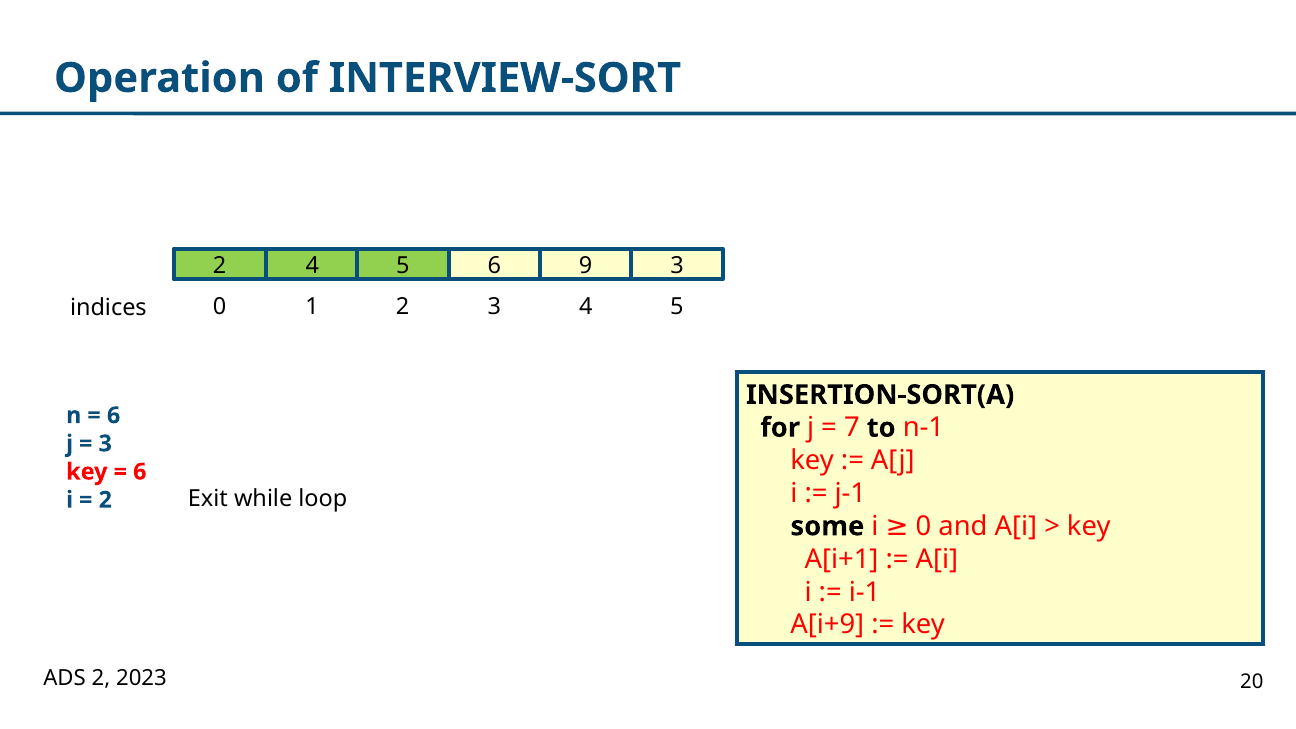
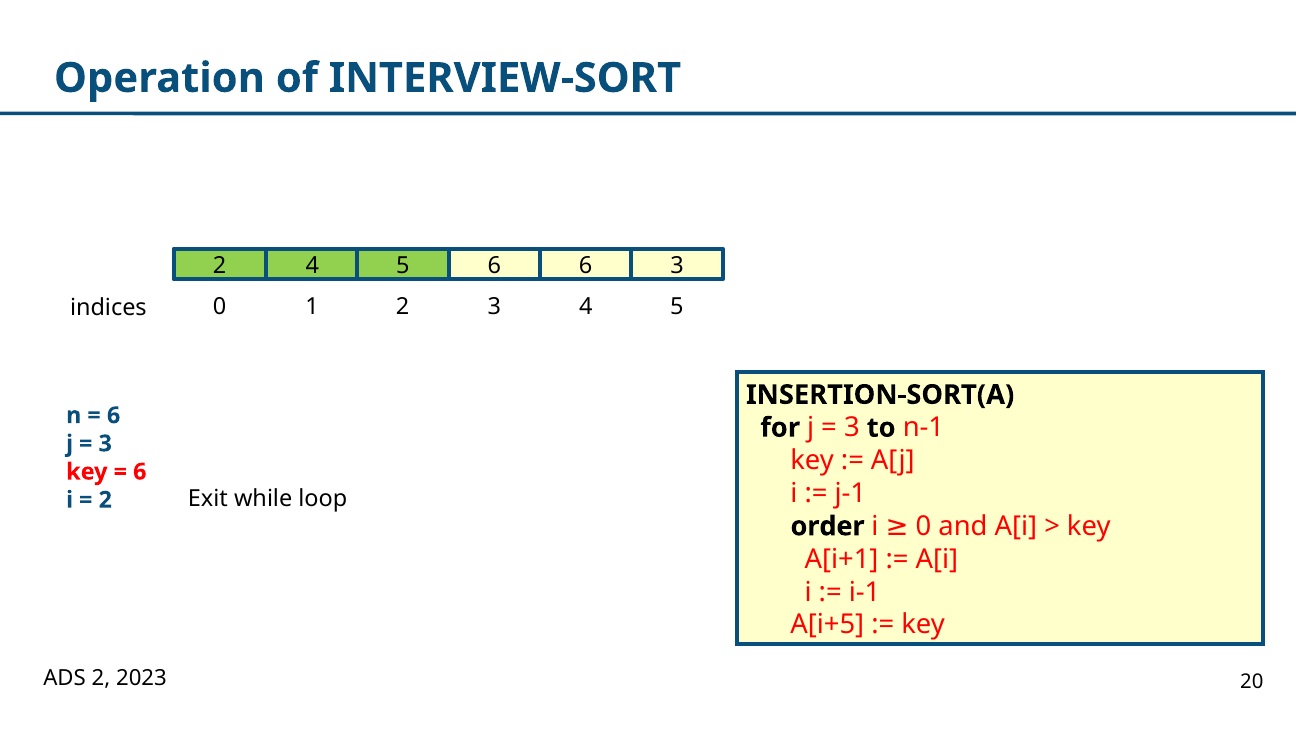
6 9: 9 -> 6
7 at (852, 428): 7 -> 3
some: some -> order
A[i+9: A[i+9 -> A[i+5
